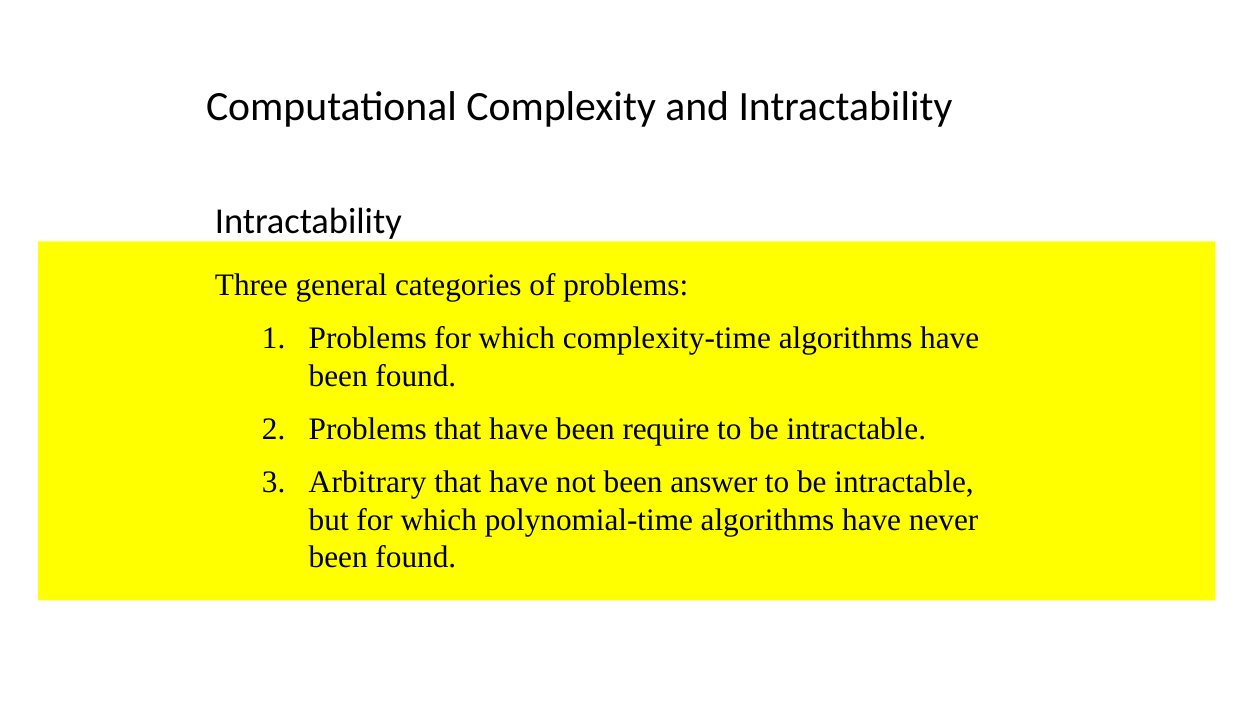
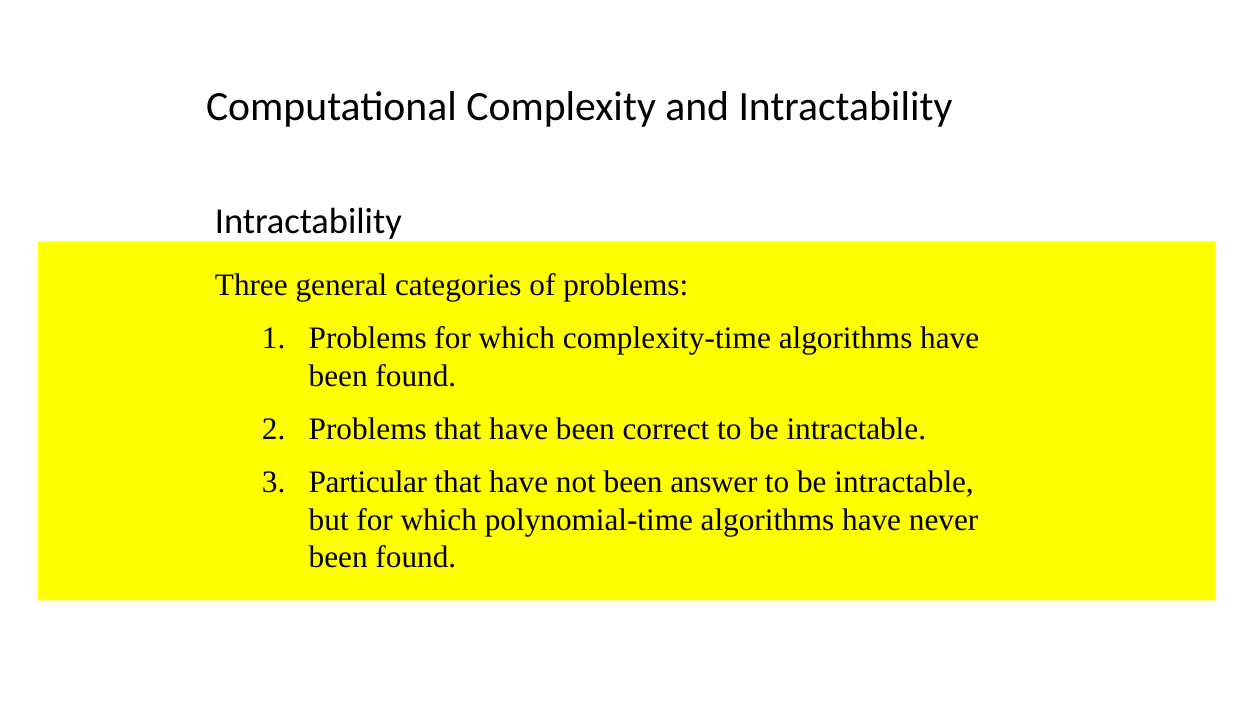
require: require -> correct
Arbitrary: Arbitrary -> Particular
